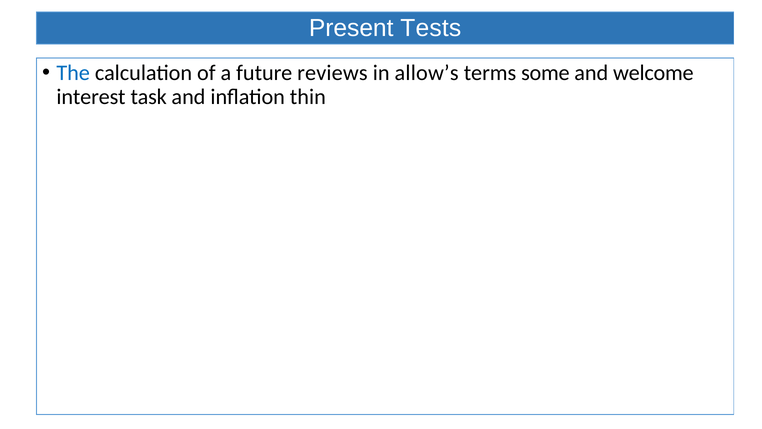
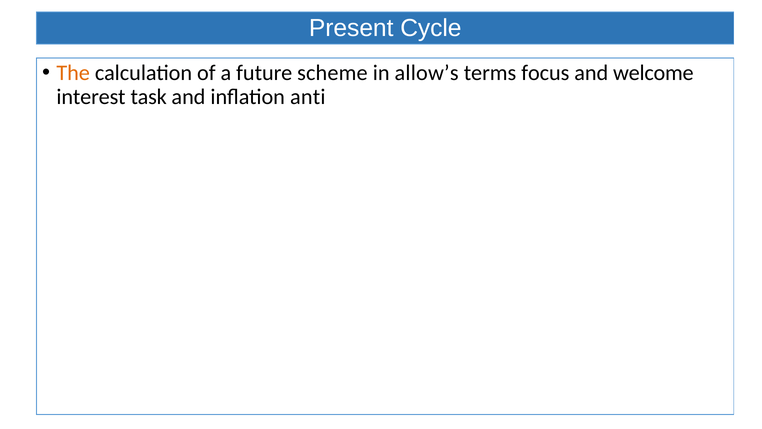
Tests: Tests -> Cycle
The colour: blue -> orange
reviews: reviews -> scheme
some: some -> focus
thin: thin -> anti
